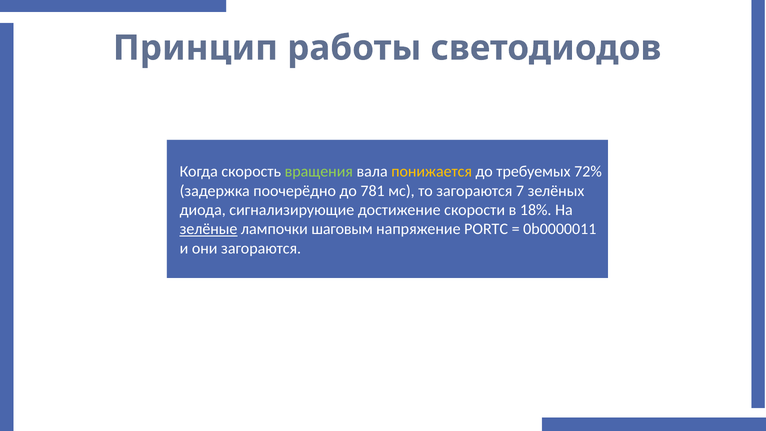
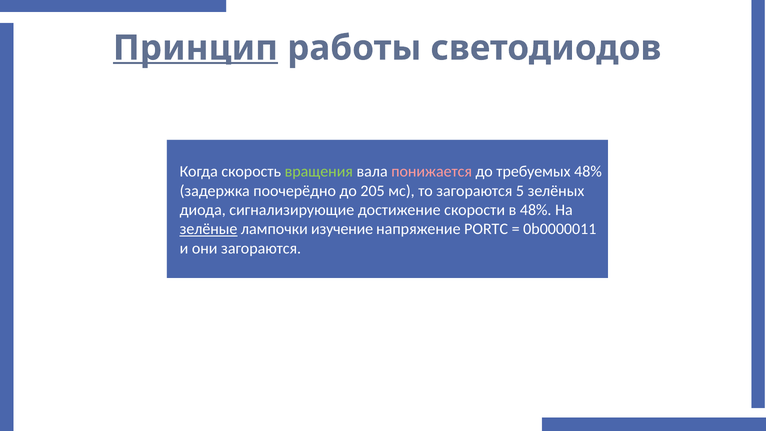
Принцип underline: none -> present
понижается colour: yellow -> pink
требуемых 72%: 72% -> 48%
781: 781 -> 205
7: 7 -> 5
в 18%: 18% -> 48%
шаговым: шаговым -> изучение
